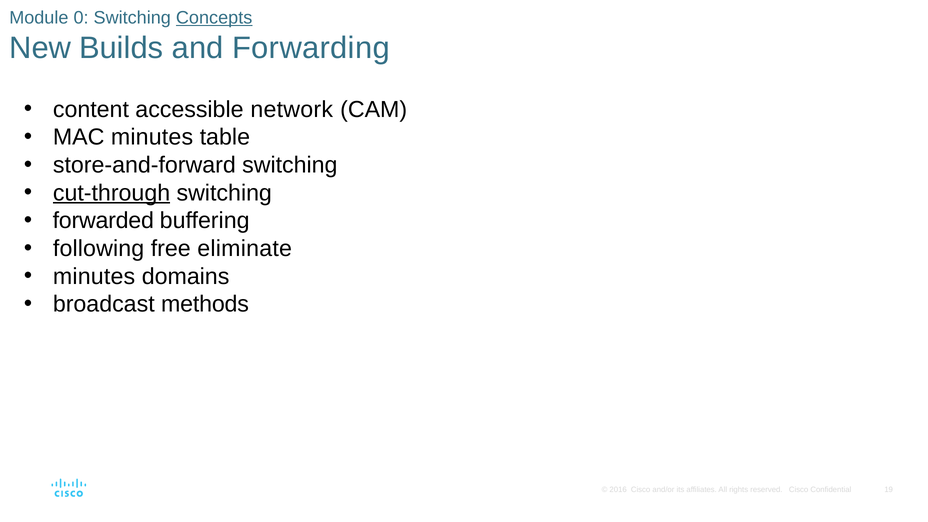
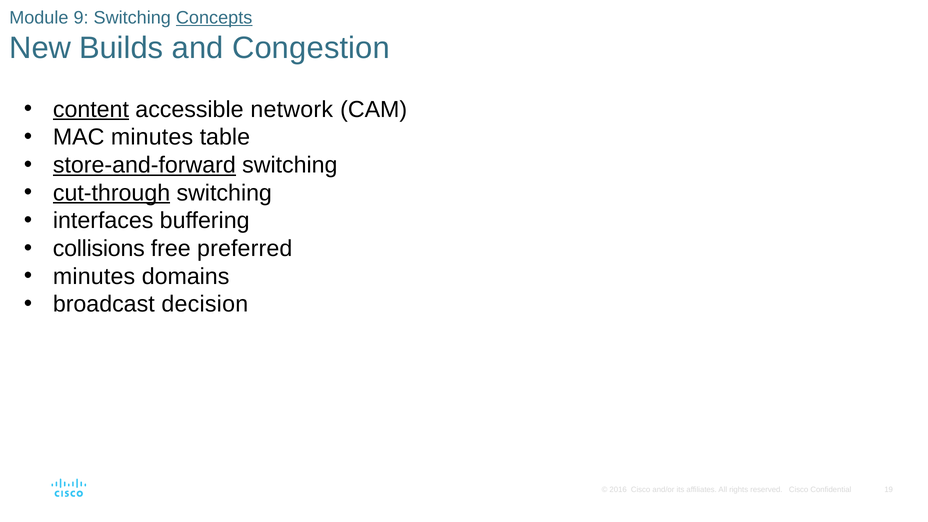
0: 0 -> 9
Forwarding: Forwarding -> Congestion
content underline: none -> present
store-and-forward underline: none -> present
forwarded: forwarded -> interfaces
following: following -> collisions
eliminate: eliminate -> preferred
methods: methods -> decision
